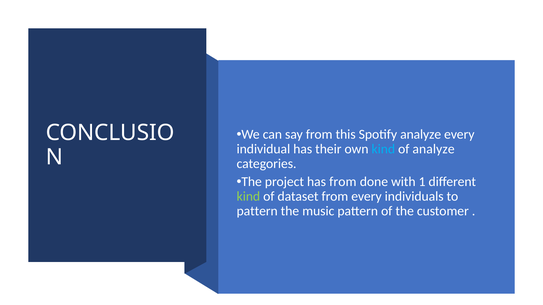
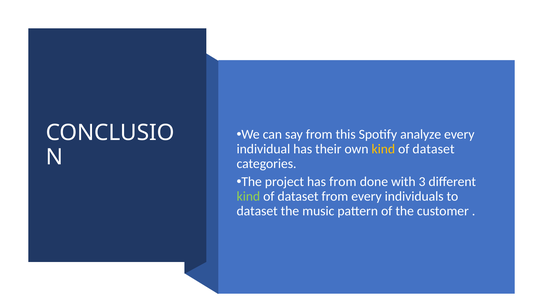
kind at (383, 149) colour: light blue -> yellow
analyze at (434, 149): analyze -> dataset
1: 1 -> 3
pattern at (257, 211): pattern -> dataset
